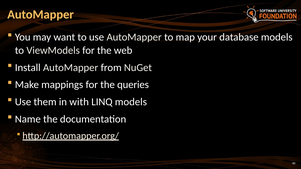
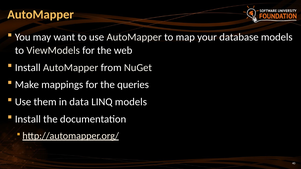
with: with -> data
Name at (28, 119): Name -> Install
